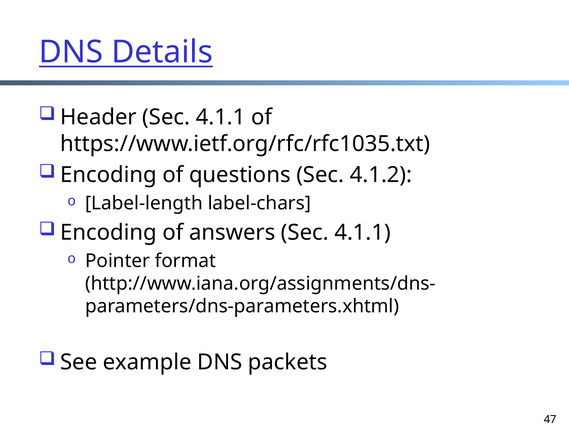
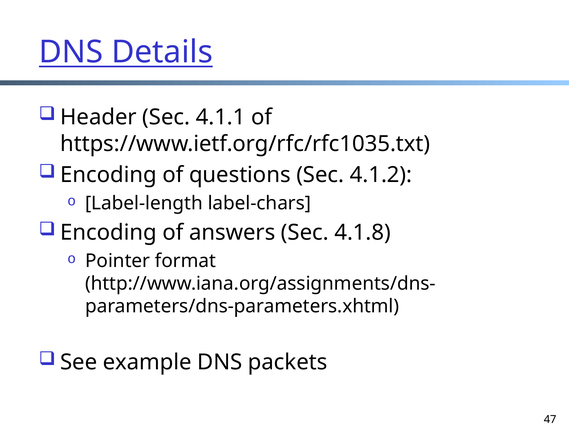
answers Sec 4.1.1: 4.1.1 -> 4.1.8
